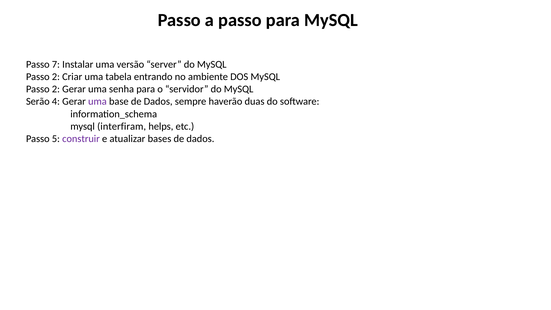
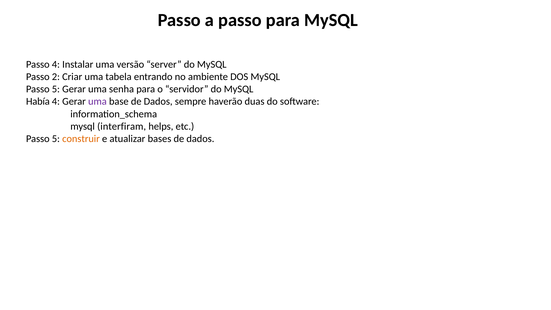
Passo 7: 7 -> 4
2 at (56, 89): 2 -> 5
Serão: Serão -> Había
construir colour: purple -> orange
